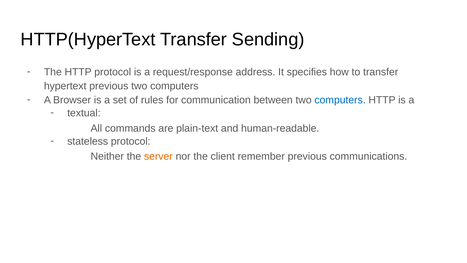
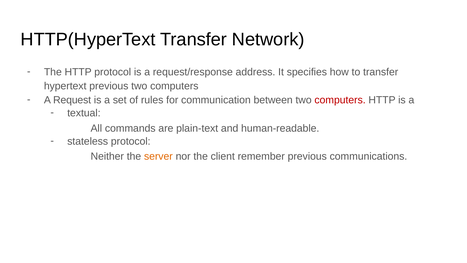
Sending: Sending -> Network
Browser: Browser -> Request
computers at (340, 100) colour: blue -> red
